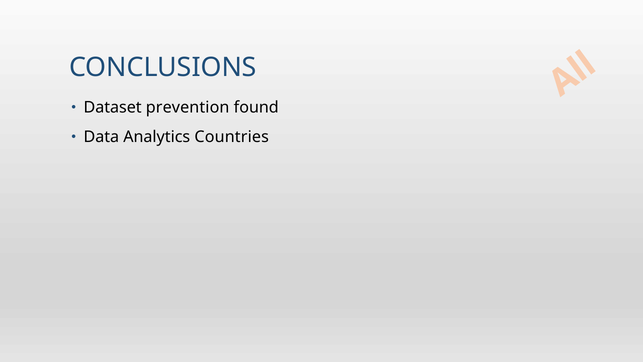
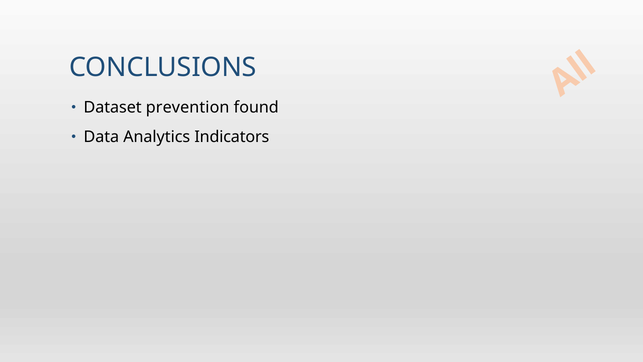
Countries: Countries -> Indicators
